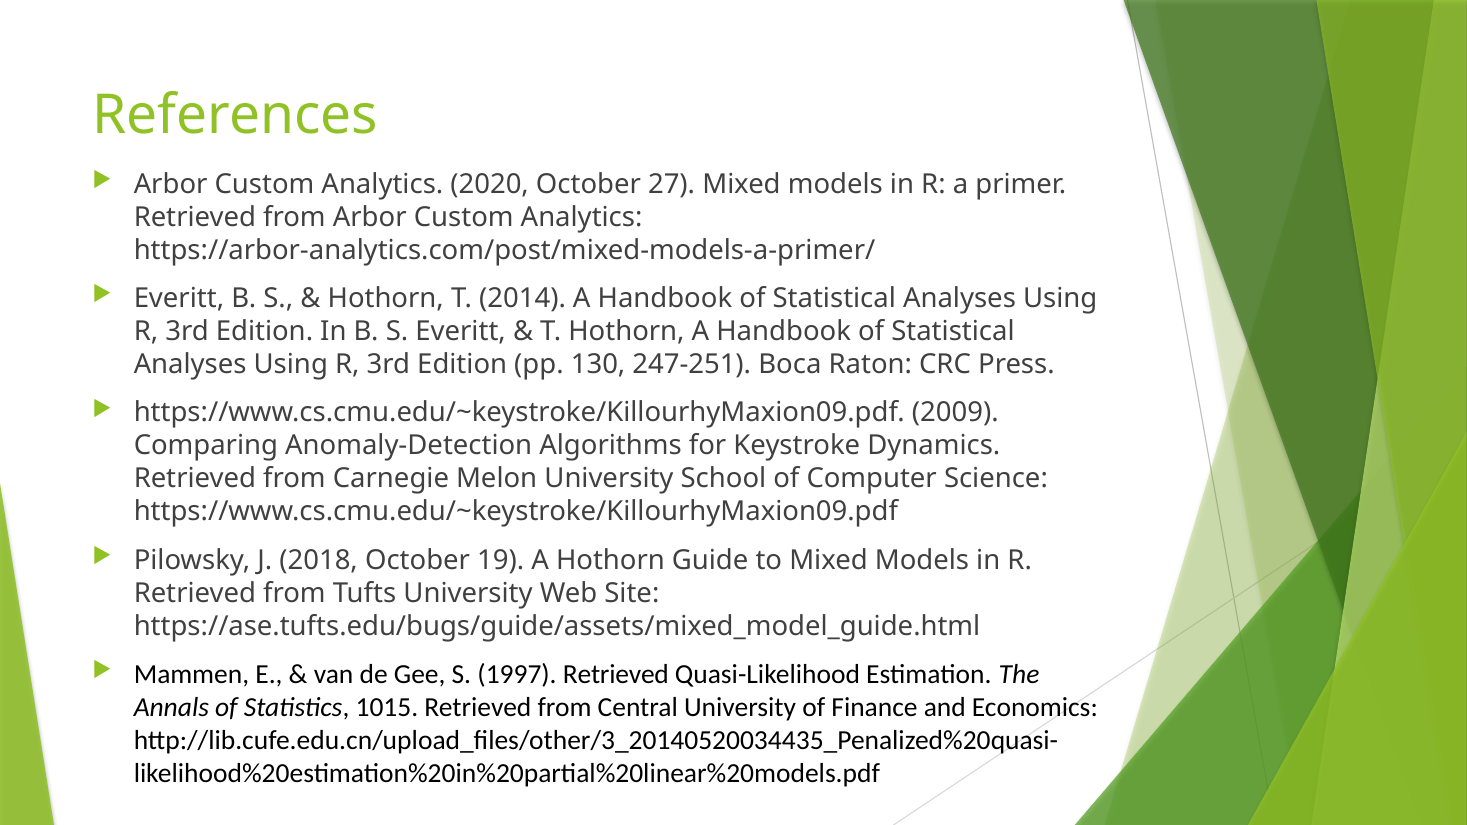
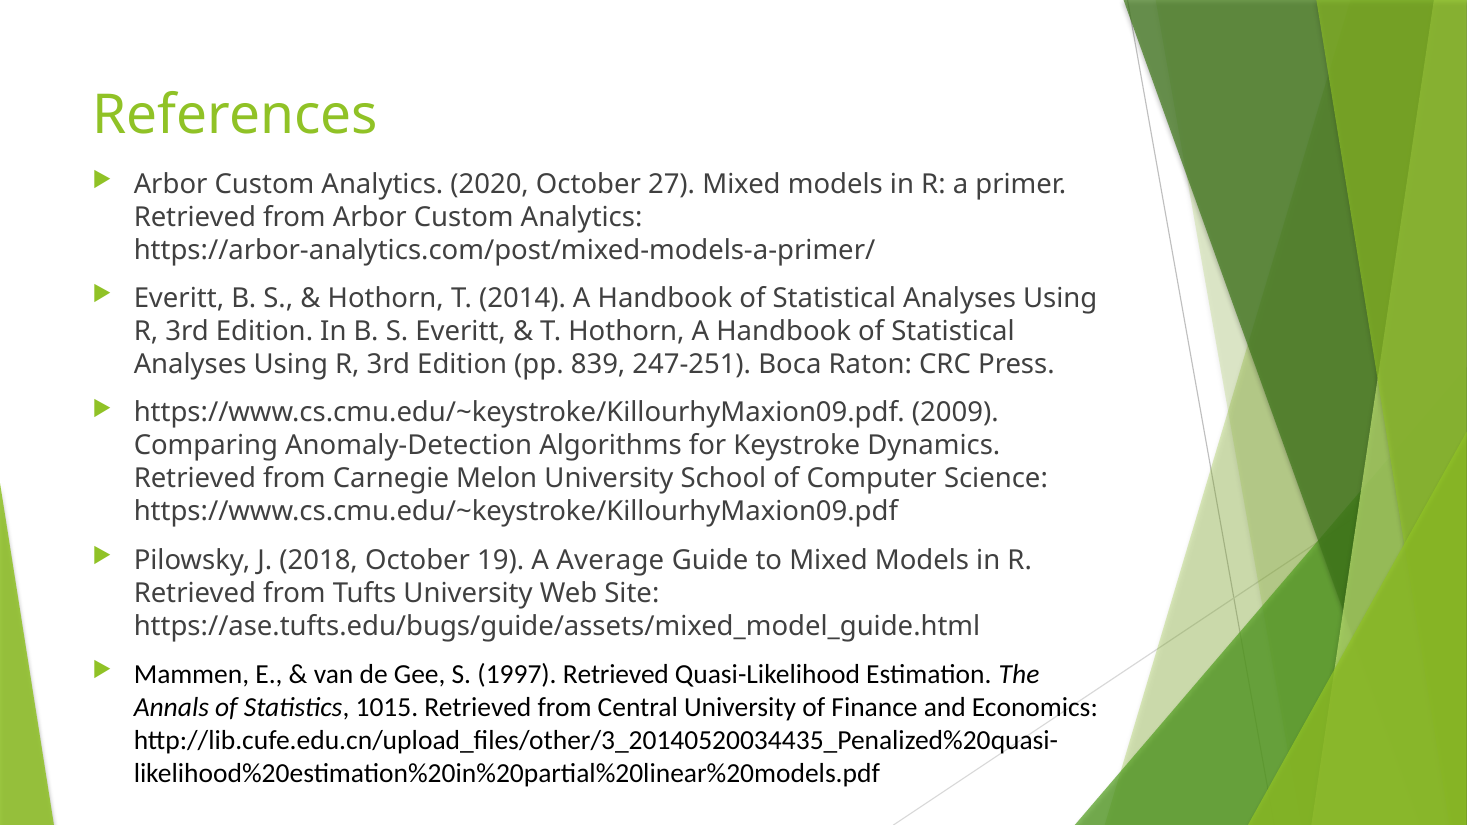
130: 130 -> 839
A Hothorn: Hothorn -> Average
